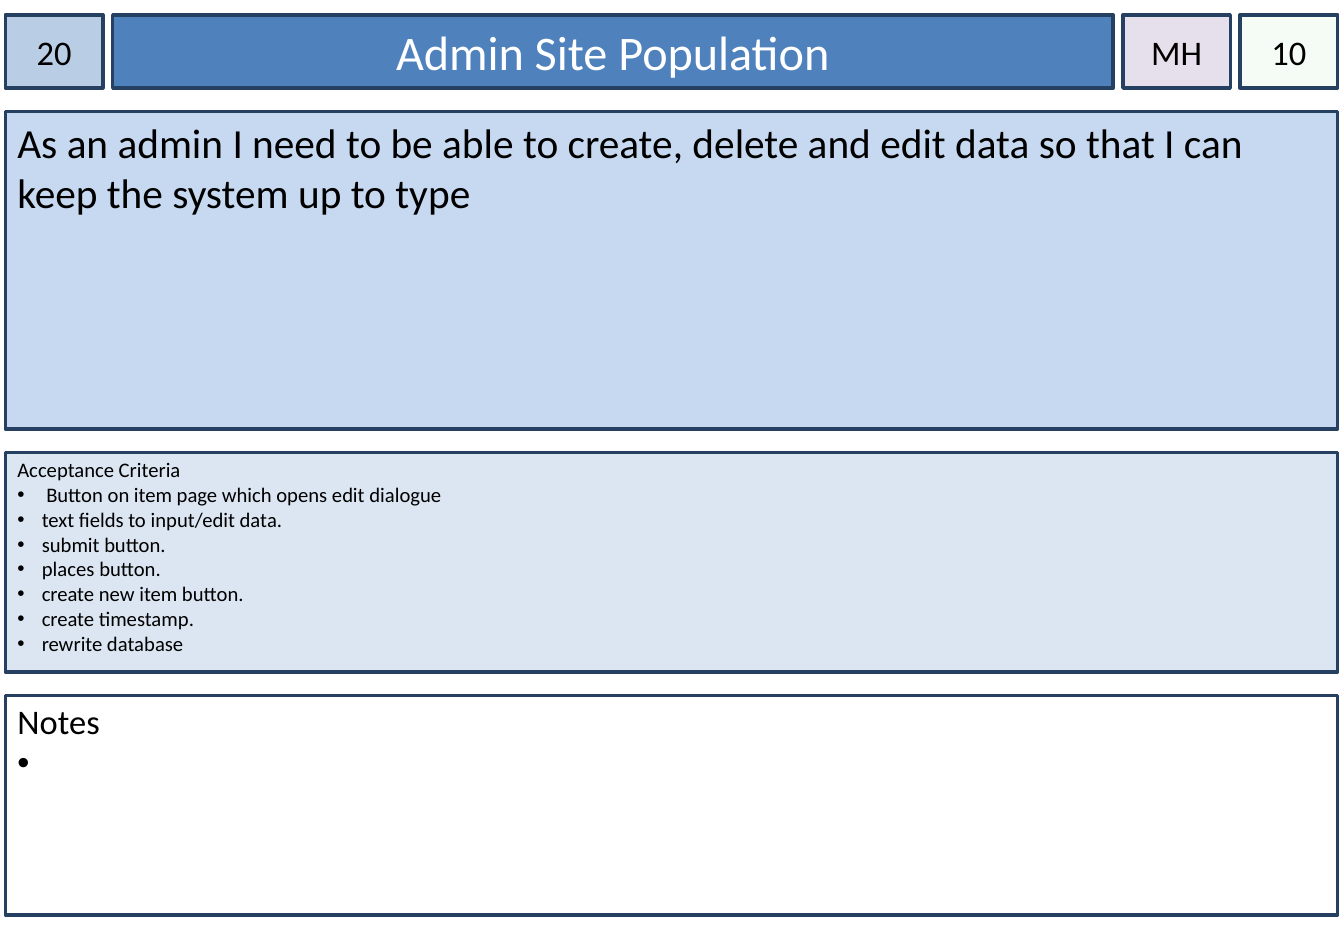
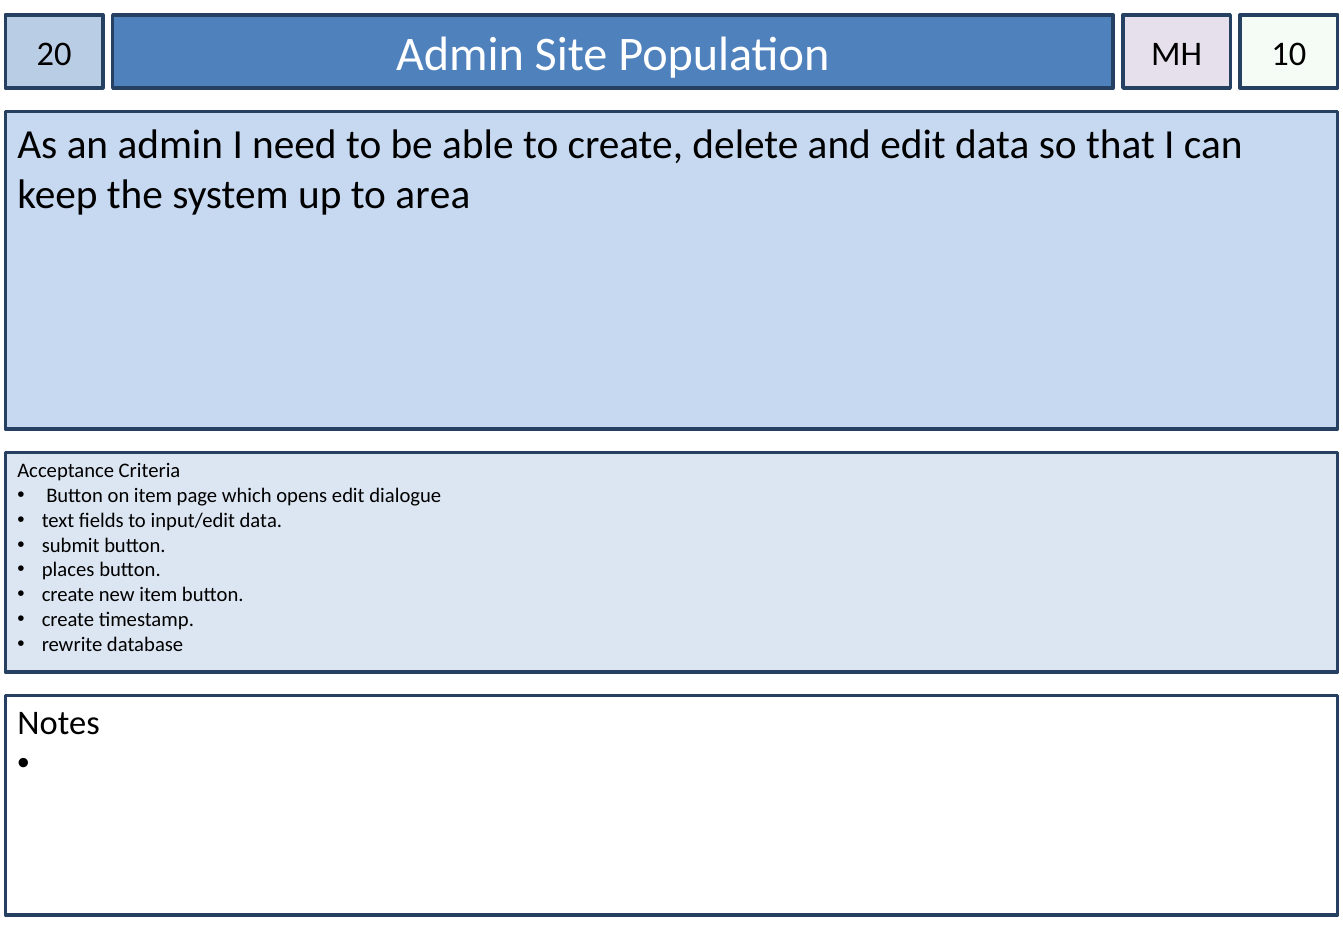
type: type -> area
